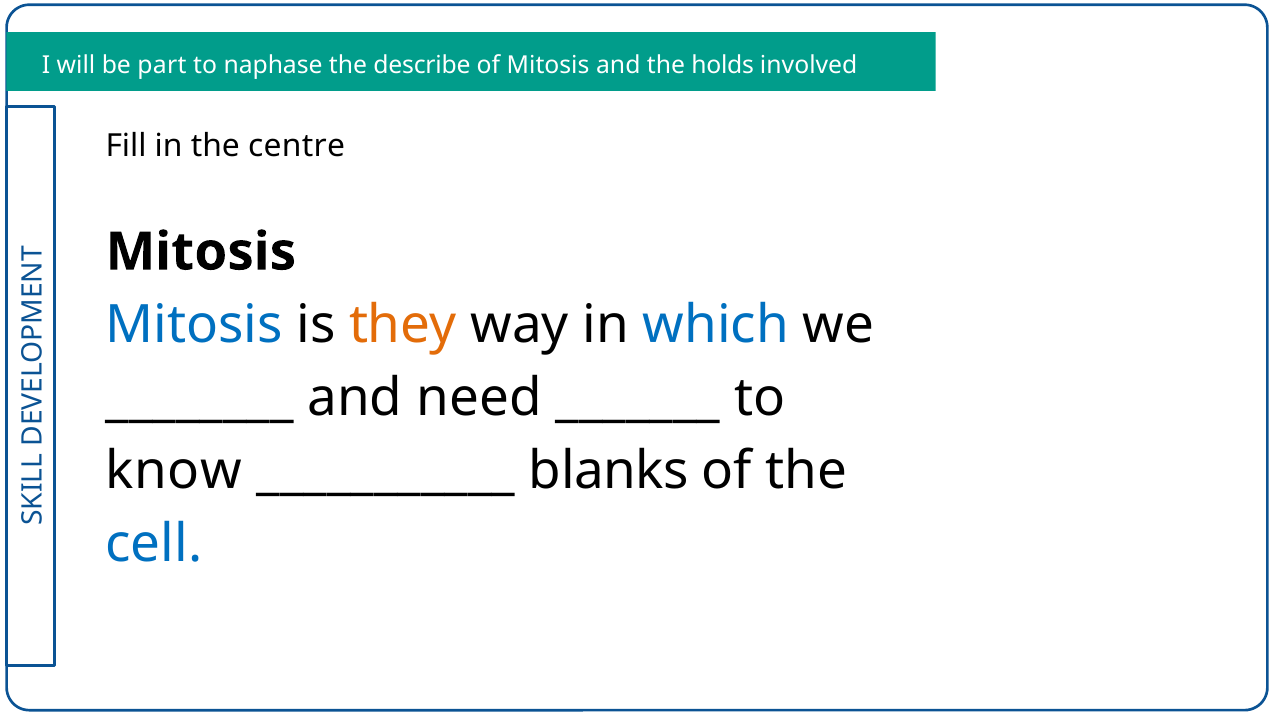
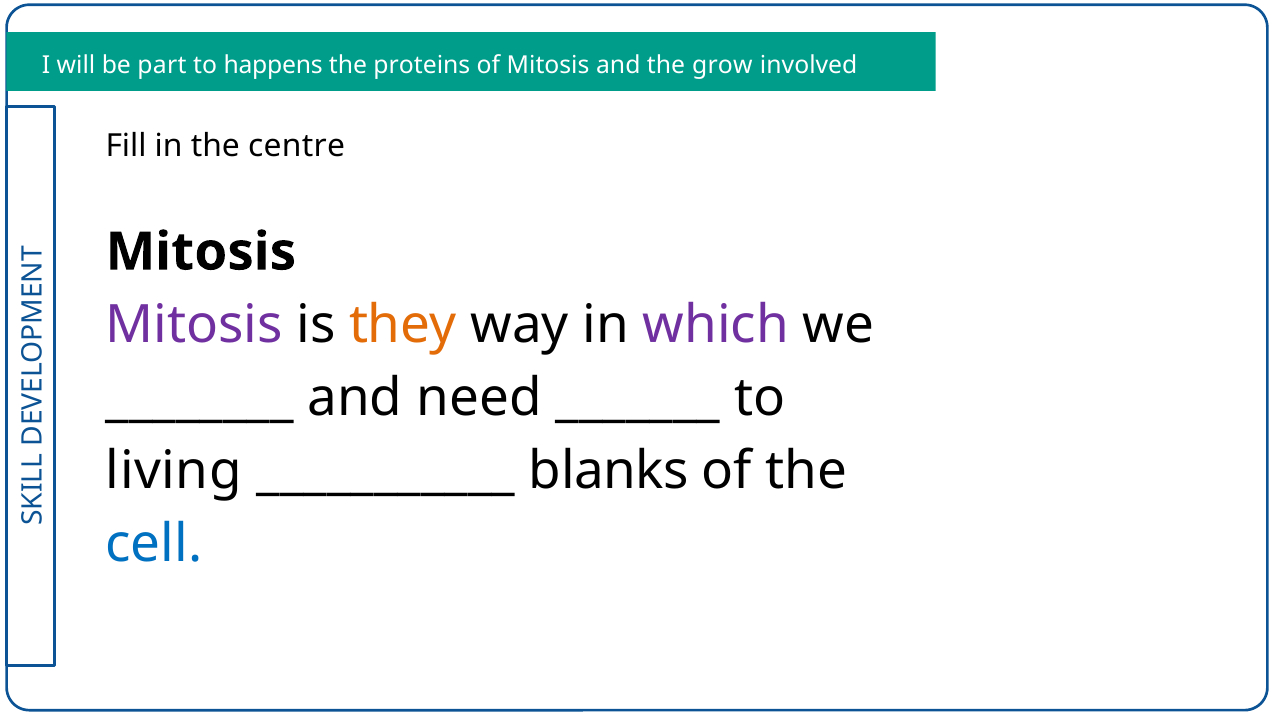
naphase: naphase -> happens
describe: describe -> proteins
holds: holds -> grow
Mitosis at (194, 325) colour: blue -> purple
which colour: blue -> purple
know: know -> living
